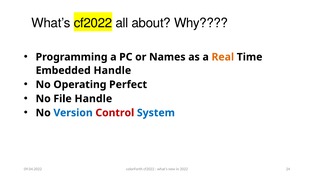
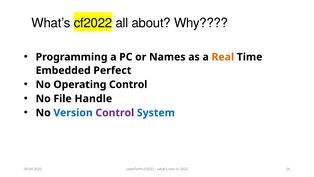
Embedded Handle: Handle -> Perfect
Operating Perfect: Perfect -> Control
Control at (115, 113) colour: red -> purple
